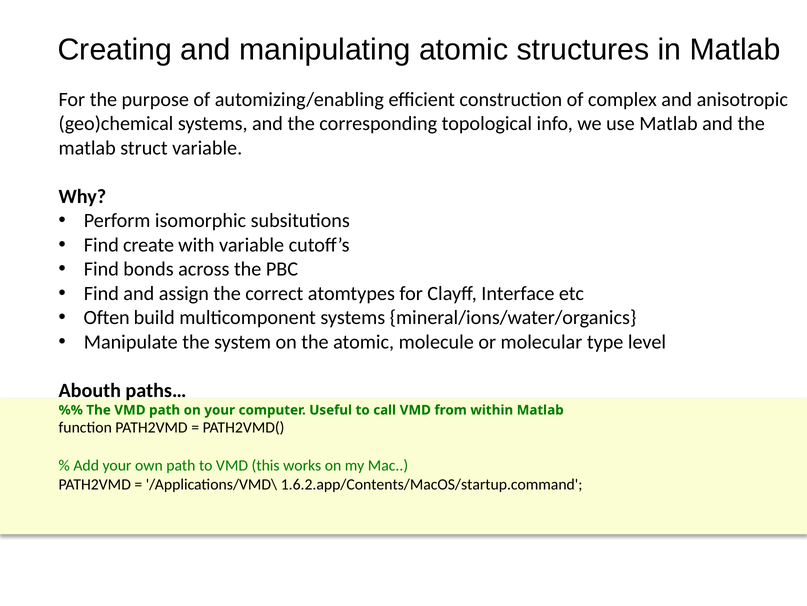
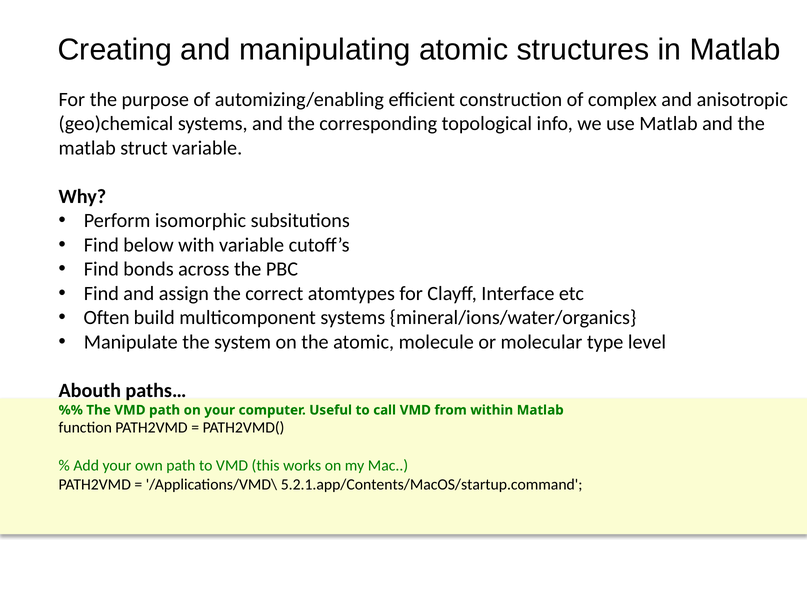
create: create -> below
1.6.2.app/Contents/MacOS/startup.command: 1.6.2.app/Contents/MacOS/startup.command -> 5.2.1.app/Contents/MacOS/startup.command
